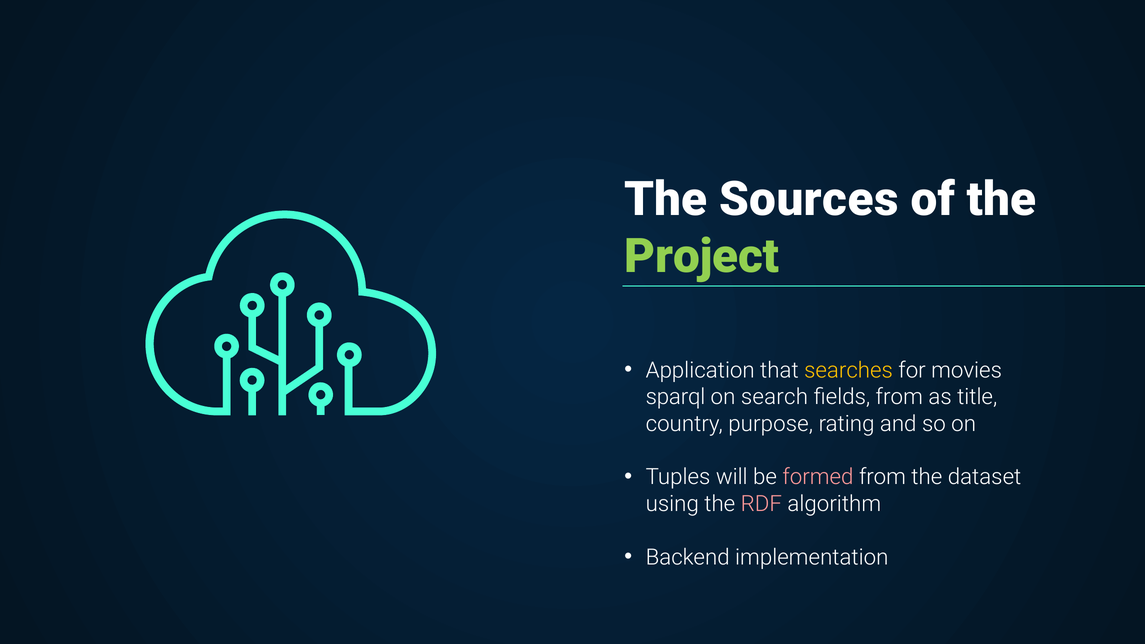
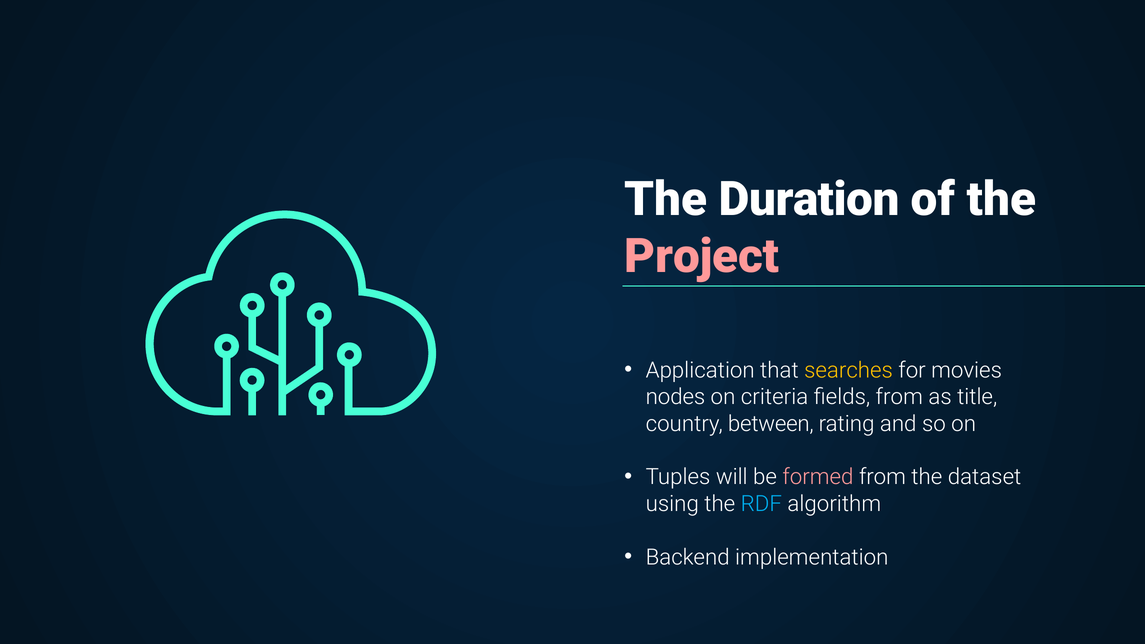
Sources: Sources -> Duration
Project colour: light green -> pink
sparql: sparql -> nodes
search: search -> criteria
purpose: purpose -> between
RDF colour: pink -> light blue
